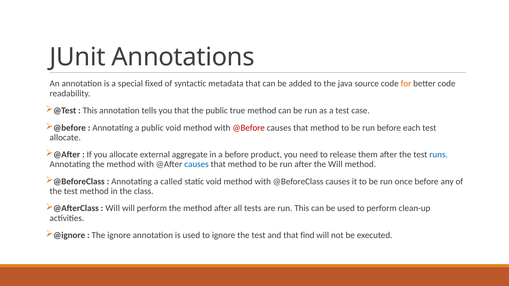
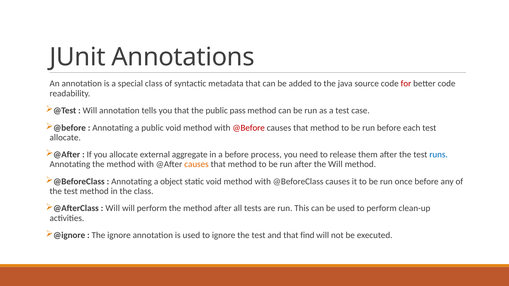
special fixed: fixed -> class
for colour: orange -> red
This at (90, 111): This -> Will
true: true -> pass
product: product -> process
causes at (196, 164) colour: blue -> orange
called: called -> object
